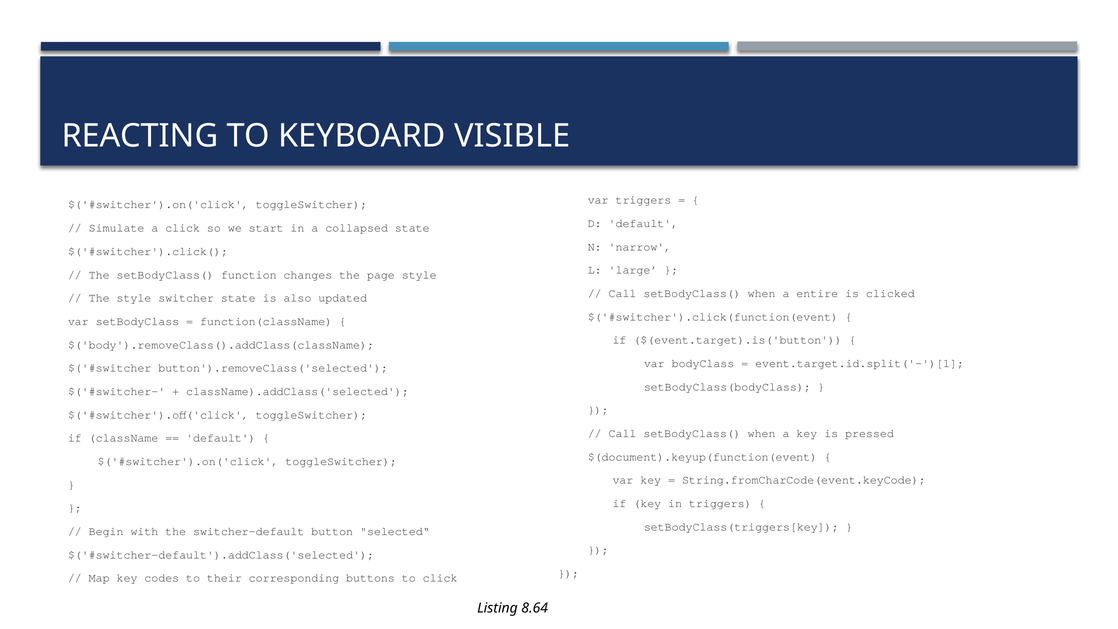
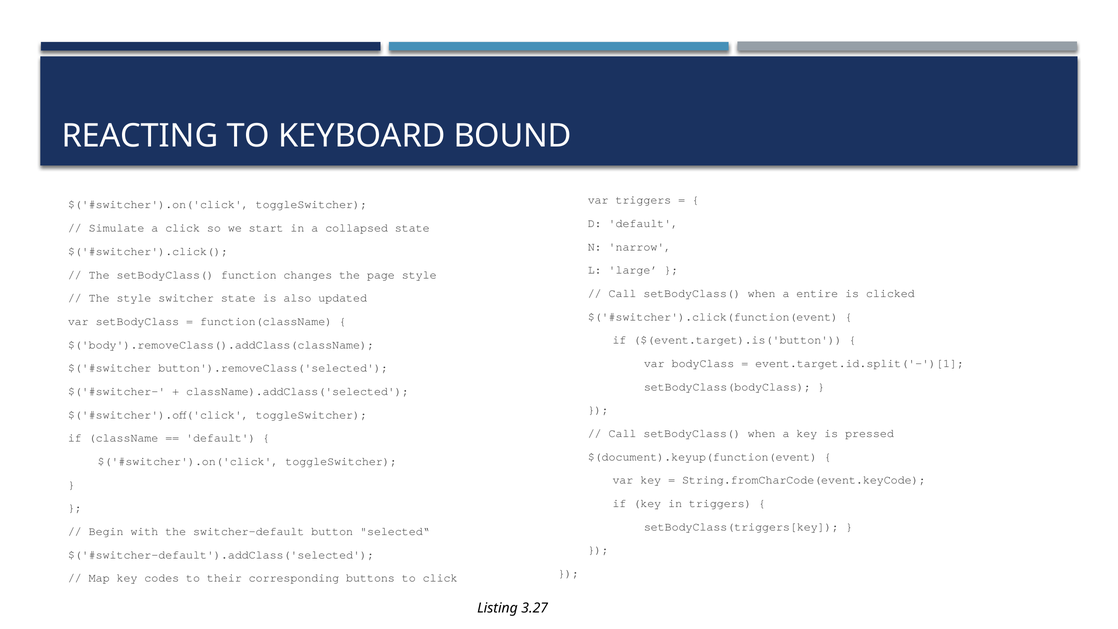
VISIBLE: VISIBLE -> BOUND
8.64: 8.64 -> 3.27
